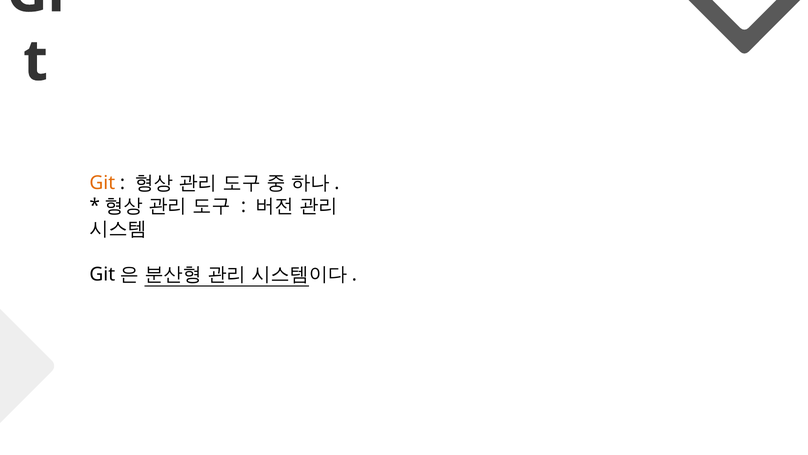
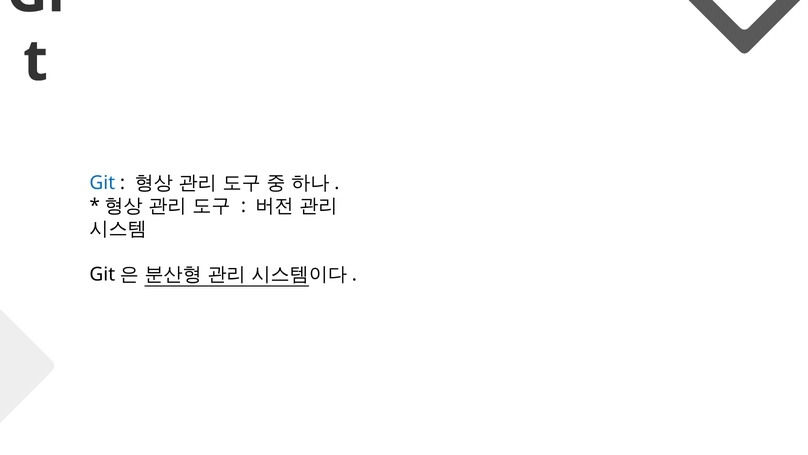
Git colour: orange -> blue
